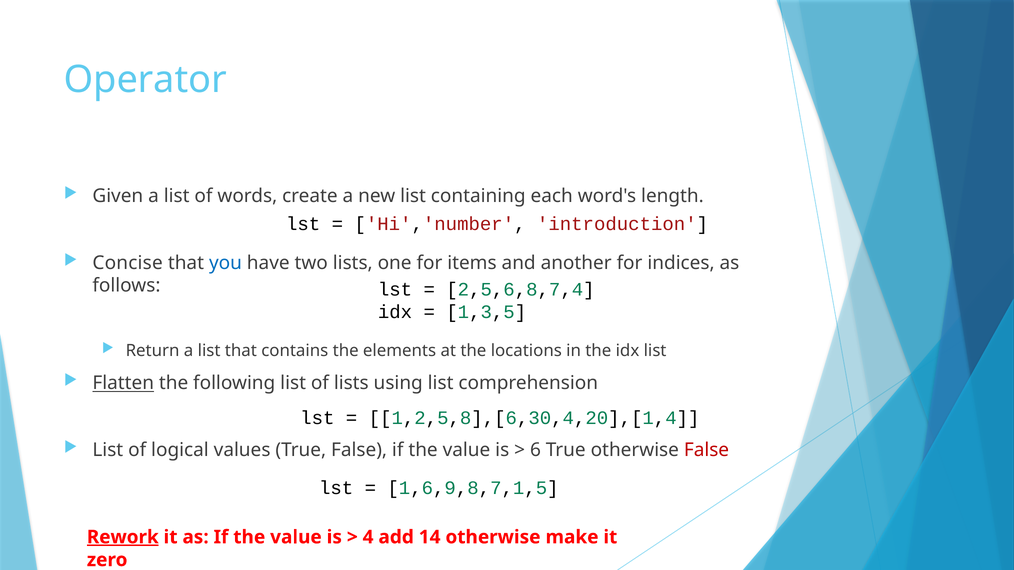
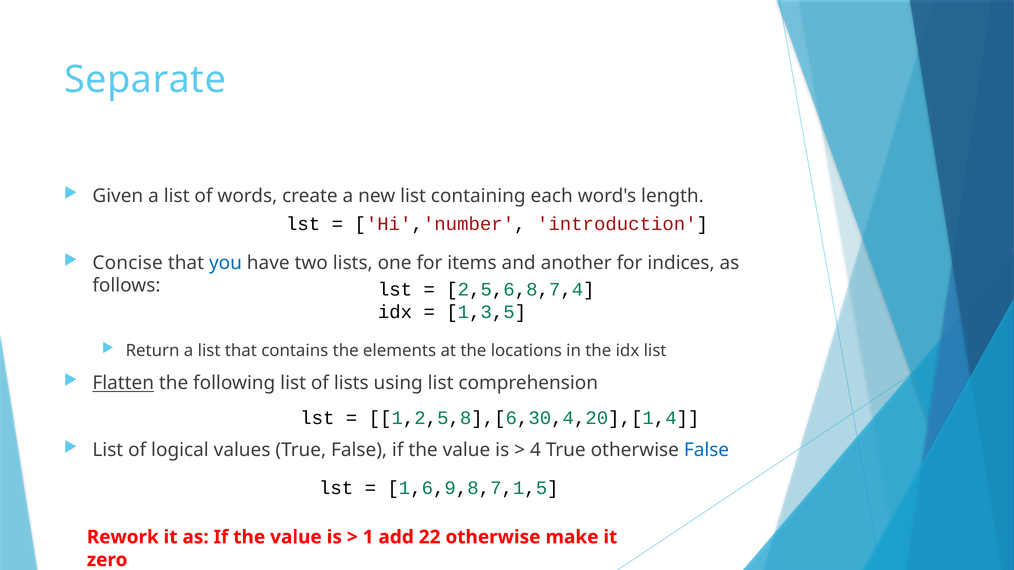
Operator: Operator -> Separate
6: 6 -> 4
False at (706, 450) colour: red -> blue
Rework underline: present -> none
4: 4 -> 1
14: 14 -> 22
